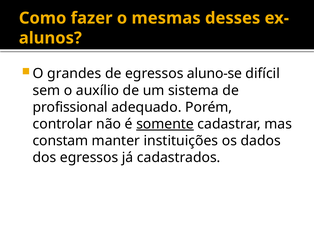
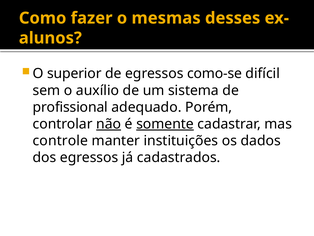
grandes: grandes -> superior
aluno-se: aluno-se -> como-se
não underline: none -> present
constam: constam -> controle
